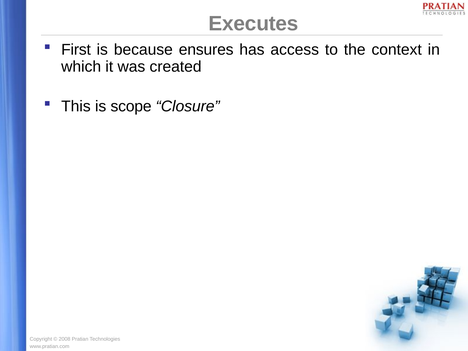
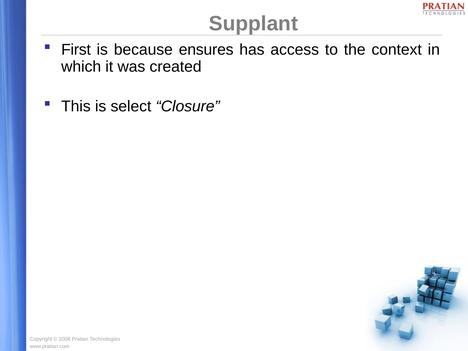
Executes: Executes -> Supplant
scope: scope -> select
